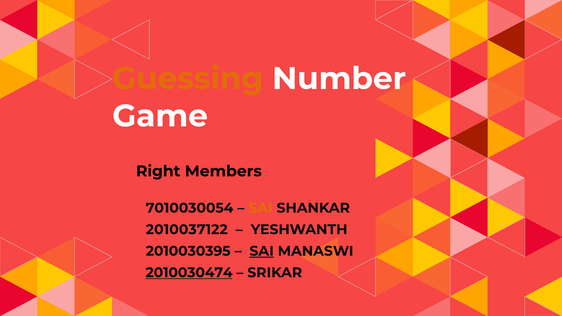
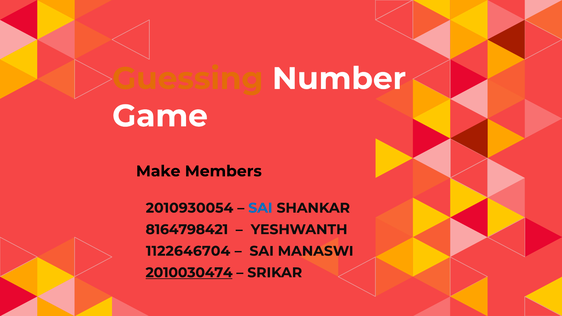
Right: Right -> Make
7010030054: 7010030054 -> 2010930054
SAI at (260, 208) colour: orange -> blue
2010037122: 2010037122 -> 8164798421
2010030395: 2010030395 -> 1122646704
SAI at (262, 251) underline: present -> none
